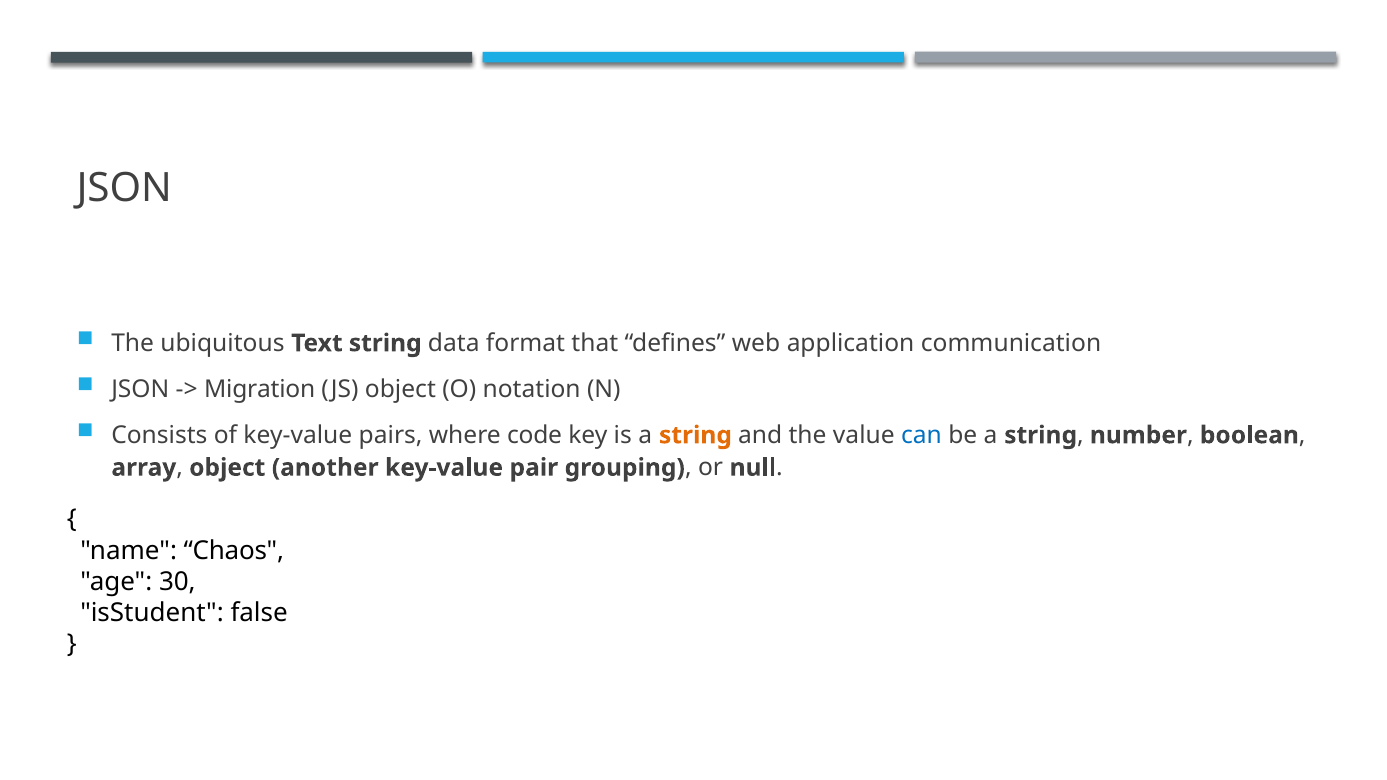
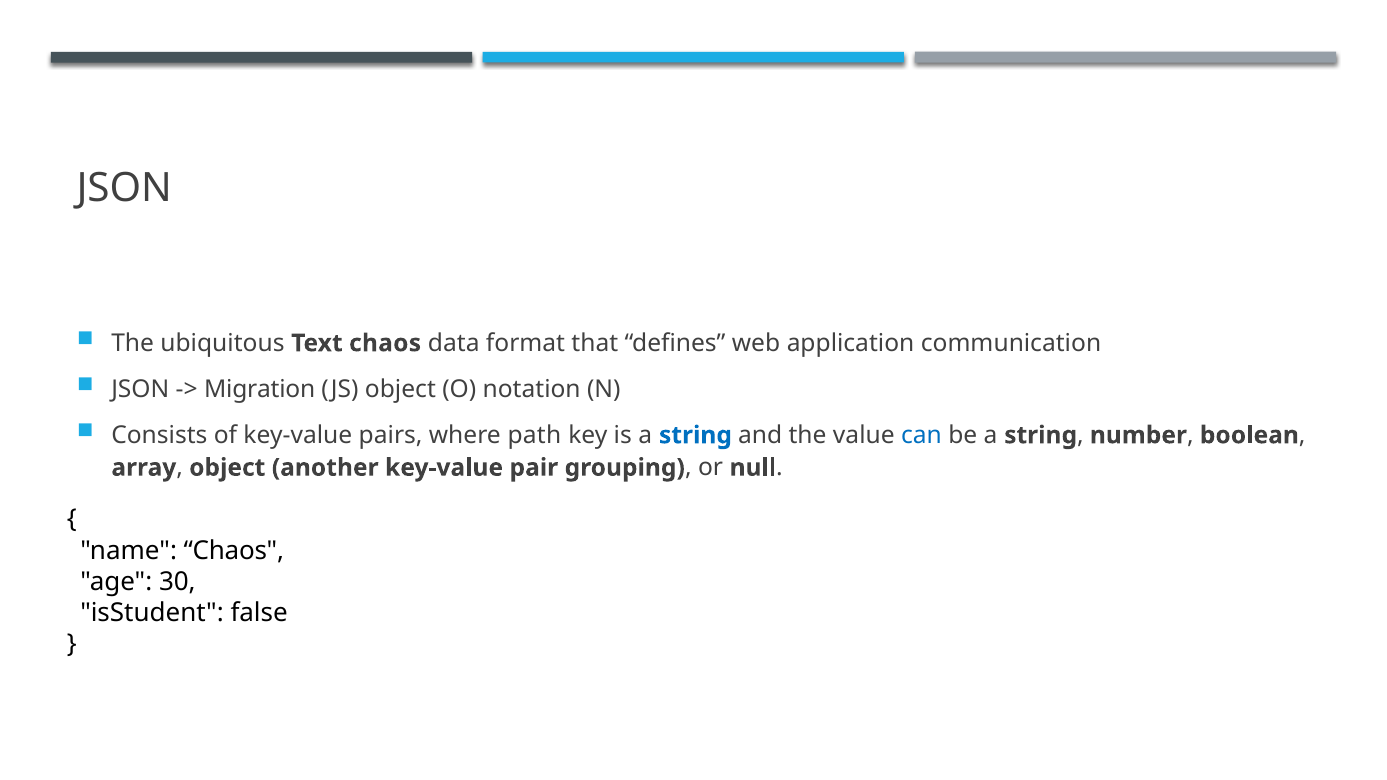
Text string: string -> chaos
code: code -> path
string at (695, 435) colour: orange -> blue
